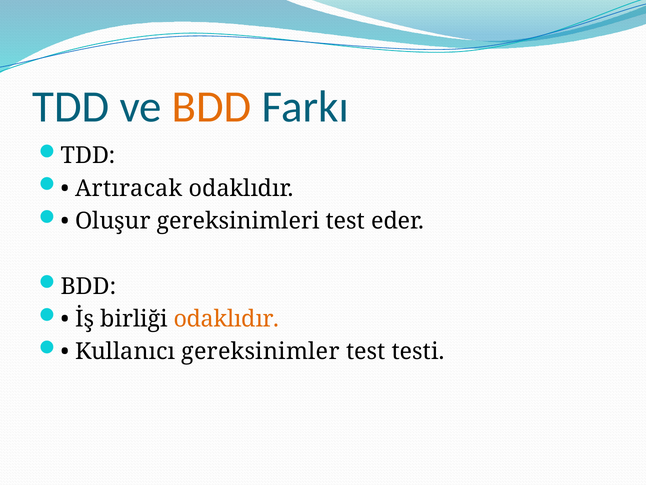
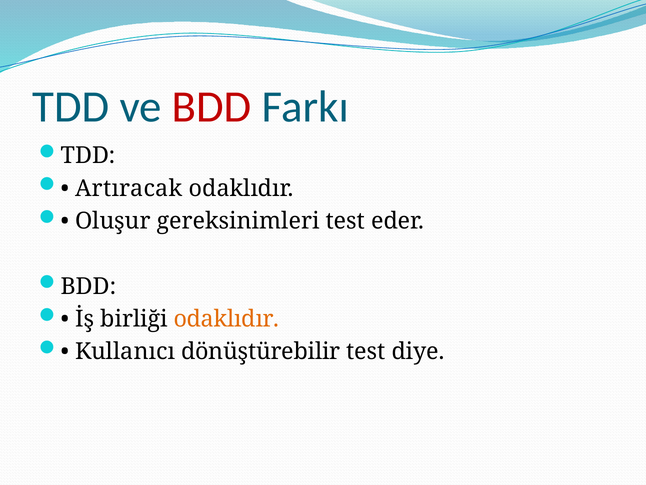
BDD at (212, 107) colour: orange -> red
gereksinimler: gereksinimler -> dönüştürebilir
testi: testi -> diye
